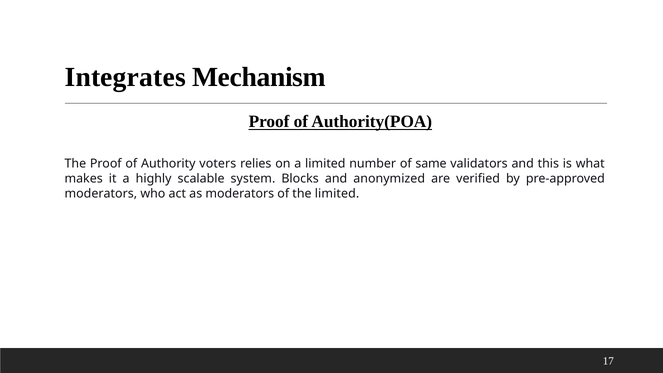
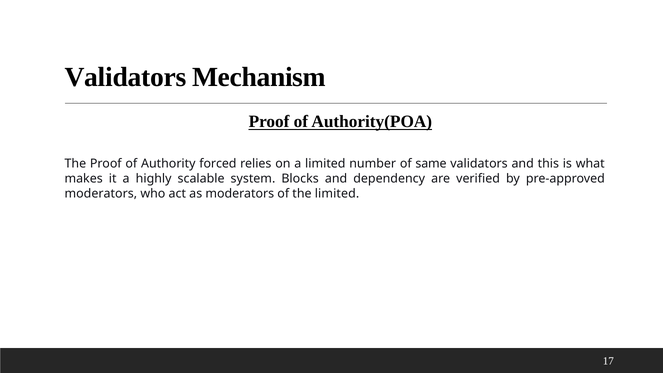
Integrates at (125, 77): Integrates -> Validators
voters: voters -> forced
anonymized: anonymized -> dependency
